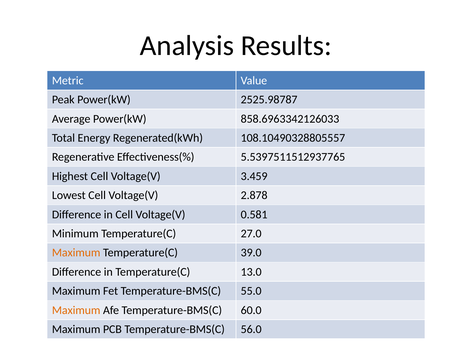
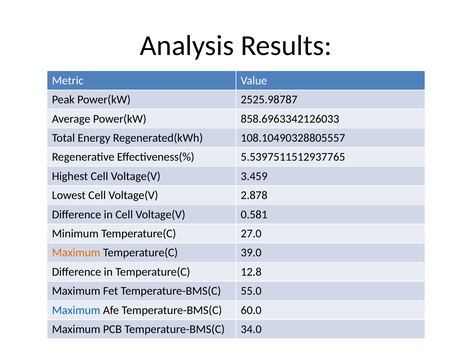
13.0: 13.0 -> 12.8
Maximum at (76, 310) colour: orange -> blue
56.0: 56.0 -> 34.0
